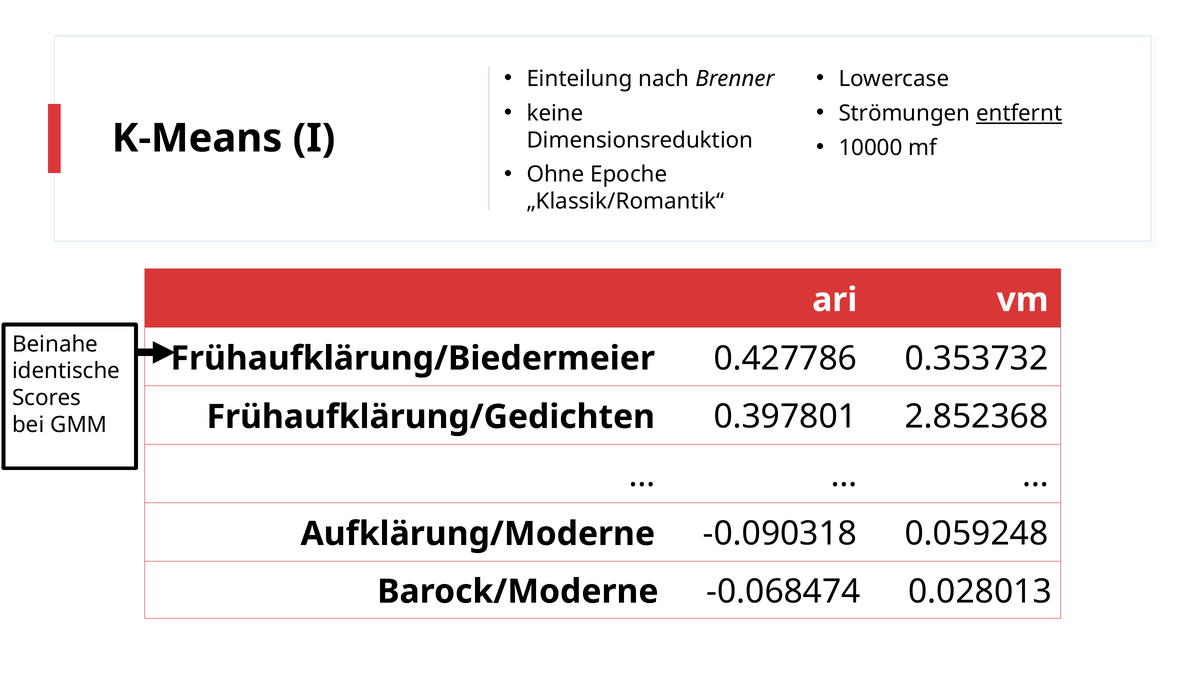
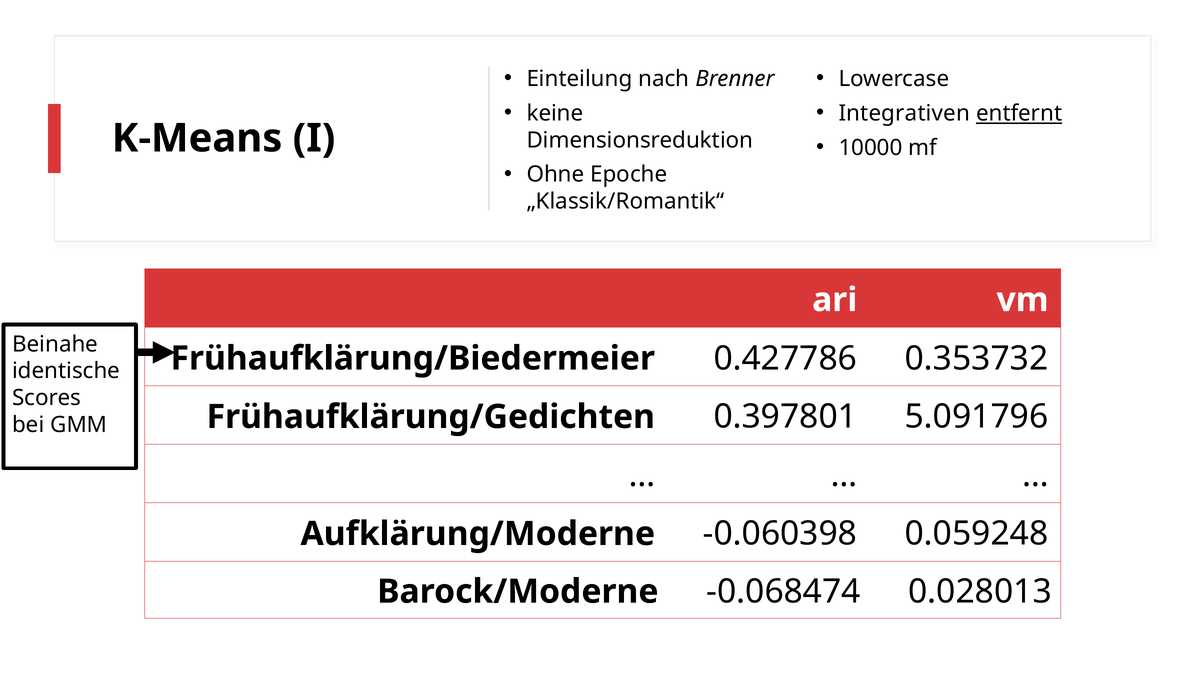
Strömungen: Strömungen -> Integrativen
2.852368: 2.852368 -> 5.091796
-0.090318: -0.090318 -> -0.060398
